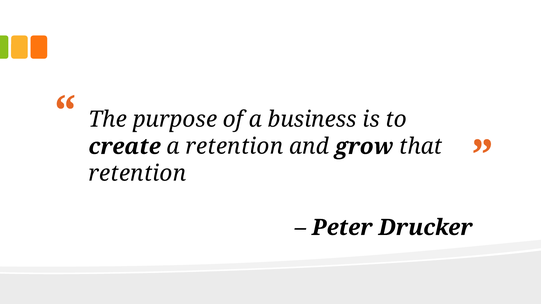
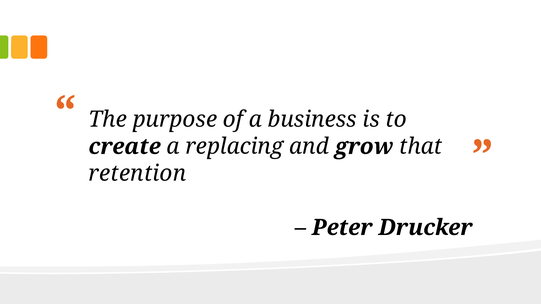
a retention: retention -> replacing
